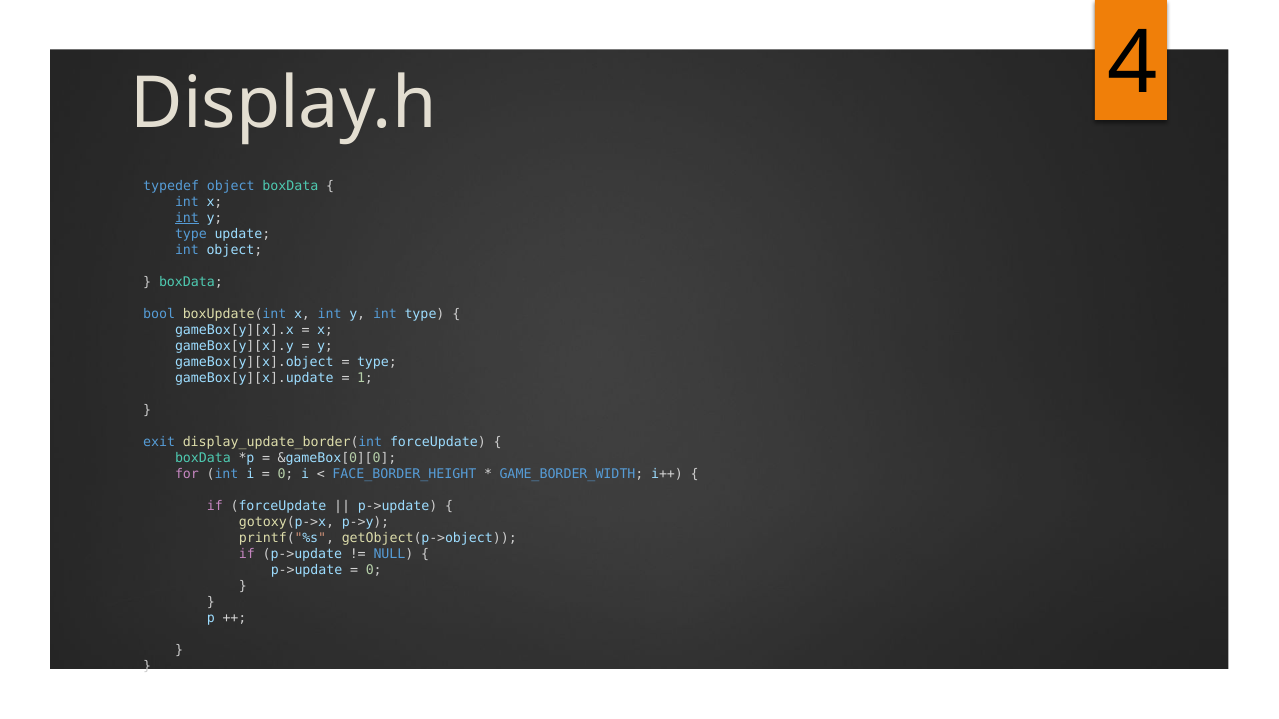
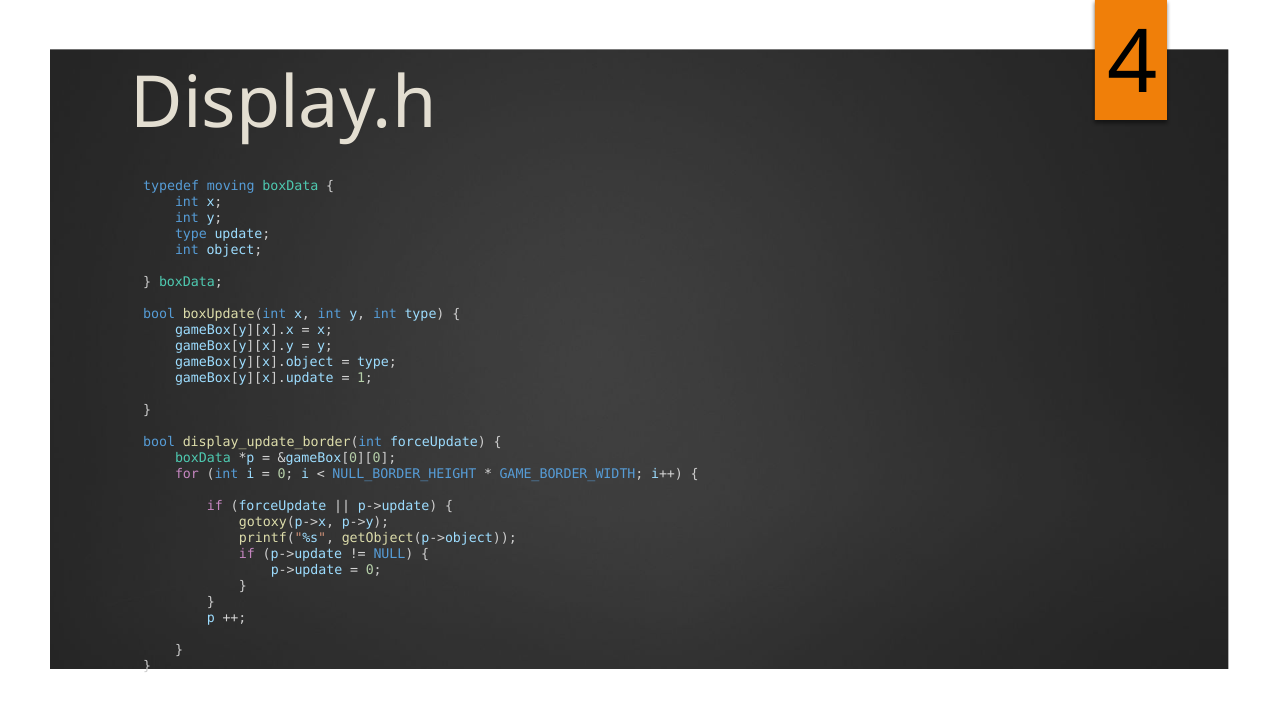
typedef object: object -> moving
int at (187, 218) underline: present -> none
exit at (159, 442): exit -> bool
FACE_BORDER_HEIGHT: FACE_BORDER_HEIGHT -> NULL_BORDER_HEIGHT
